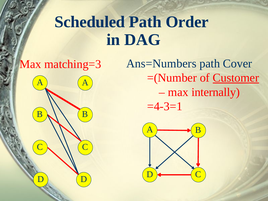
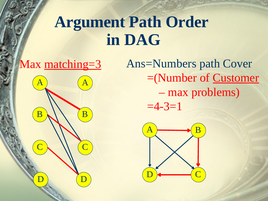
Scheduled: Scheduled -> Argument
matching=3 underline: none -> present
internally: internally -> problems
